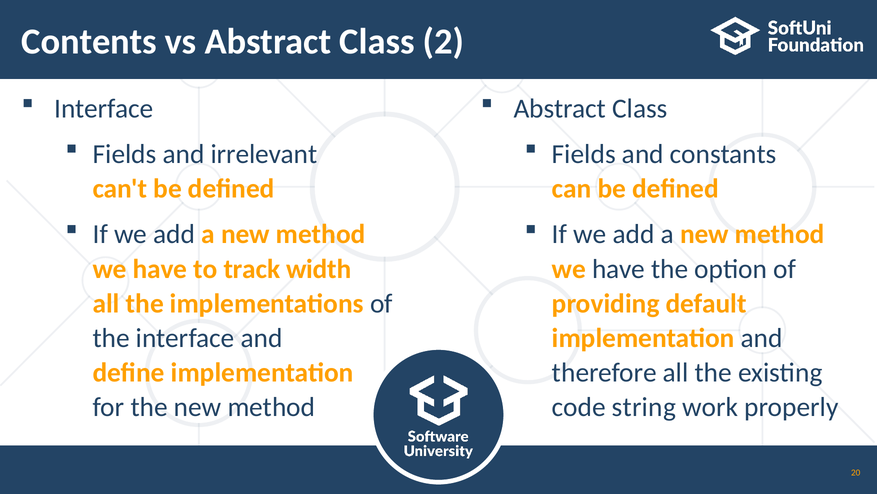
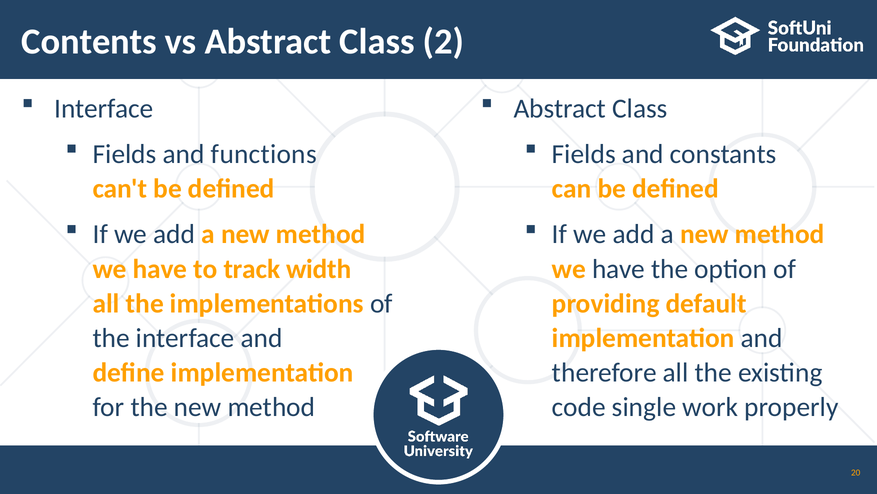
irrelevant: irrelevant -> functions
string: string -> single
